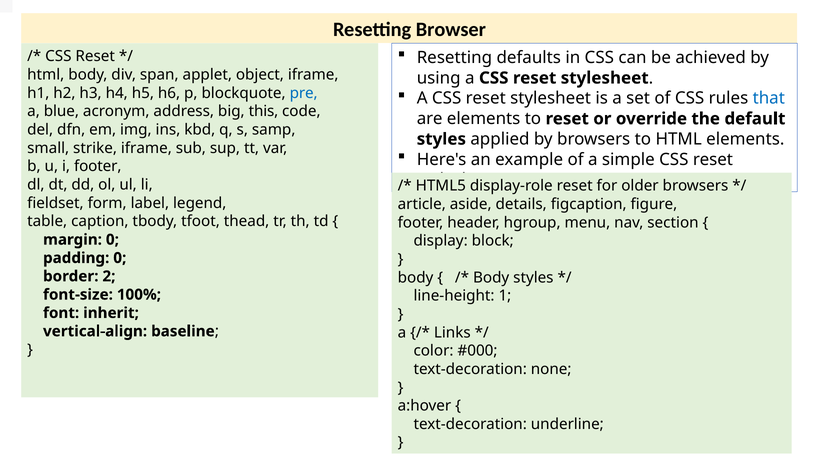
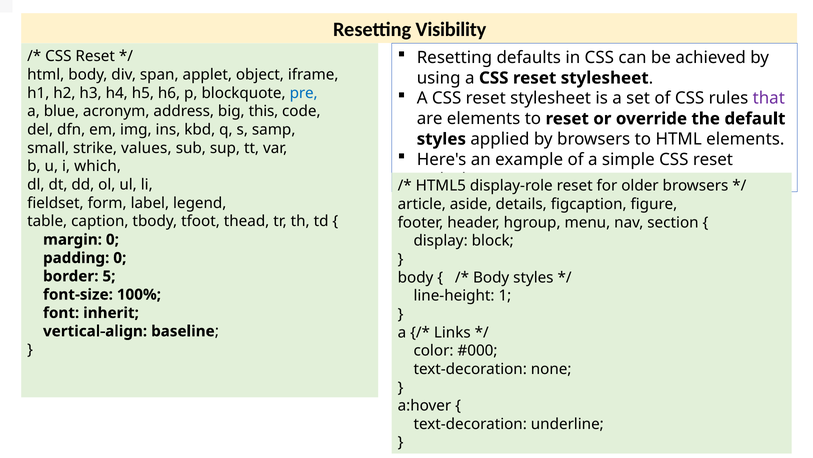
Browser: Browser -> Visibility
that colour: blue -> purple
strike iframe: iframe -> values
i footer: footer -> which
2: 2 -> 5
